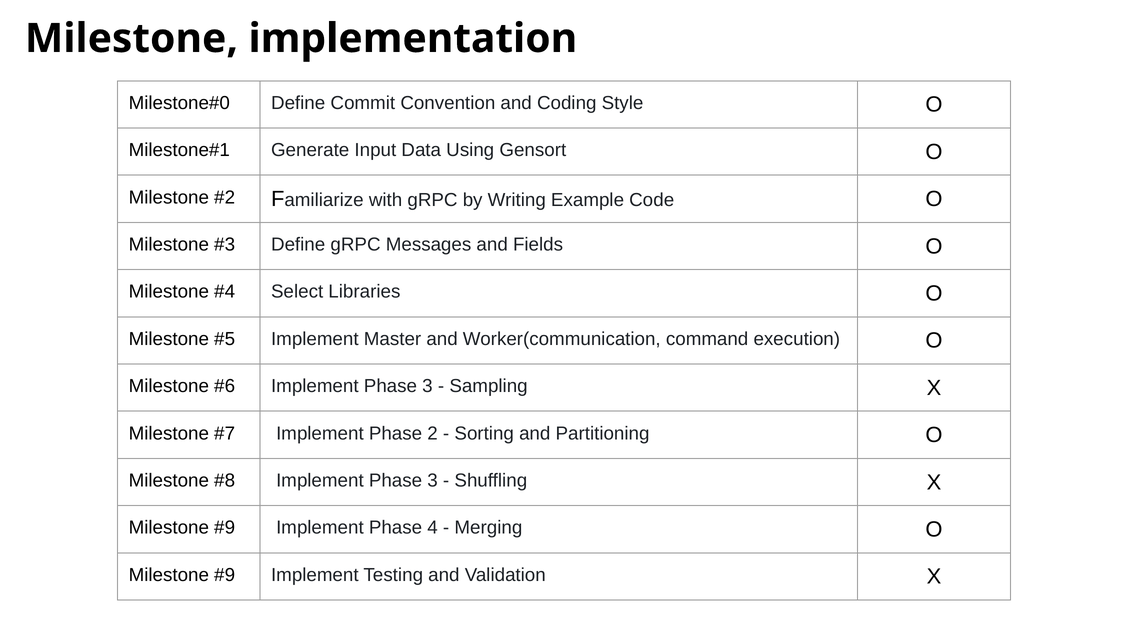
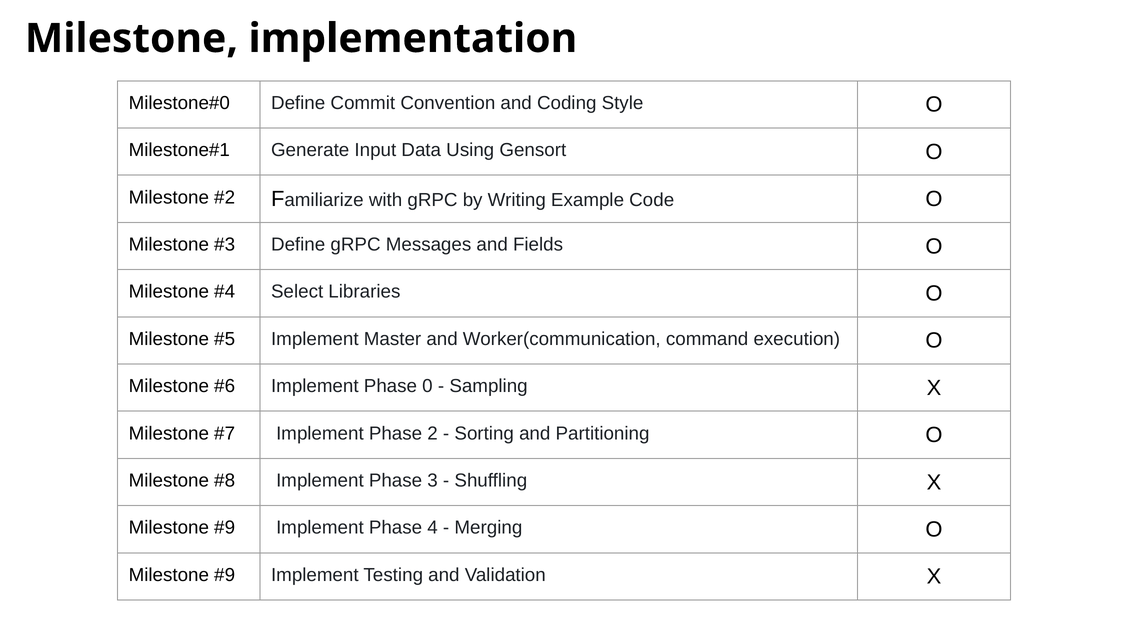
3 at (427, 386): 3 -> 0
